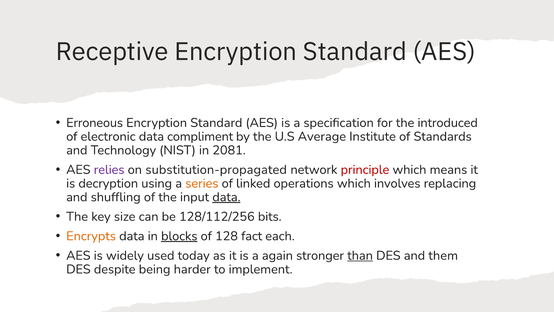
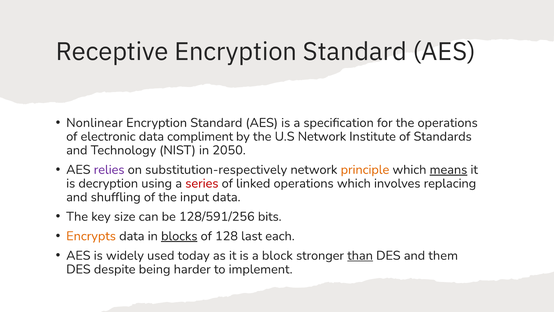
Erroneous: Erroneous -> Nonlinear
the introduced: introduced -> operations
U.S Average: Average -> Network
2081: 2081 -> 2050
substitution-propagated: substitution-propagated -> substitution-respectively
principle colour: red -> orange
means underline: none -> present
series colour: orange -> red
data at (226, 197) underline: present -> none
128/112/256: 128/112/256 -> 128/591/256
fact: fact -> last
again: again -> block
